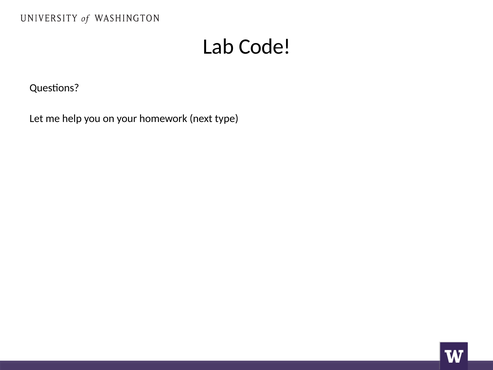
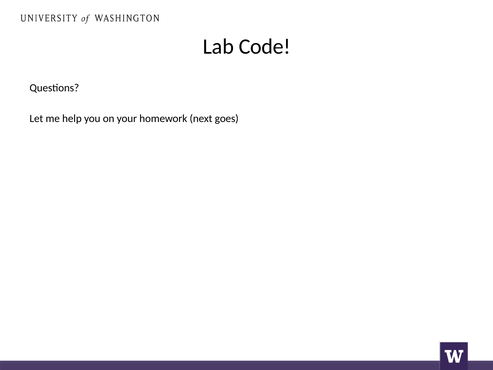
type: type -> goes
